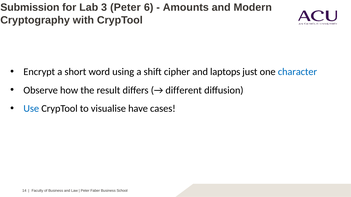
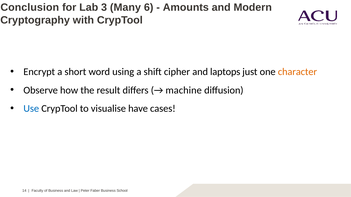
Submission: Submission -> Conclusion
3 Peter: Peter -> Many
character colour: blue -> orange
different: different -> machine
